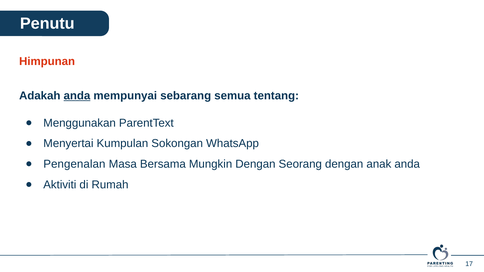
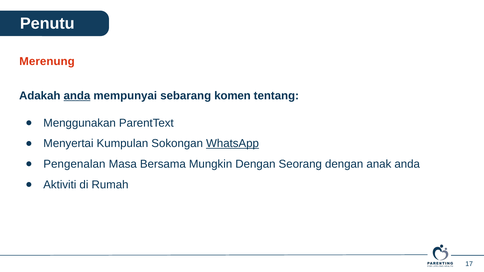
Himpunan: Himpunan -> Merenung
semua: semua -> komen
WhatsApp underline: none -> present
